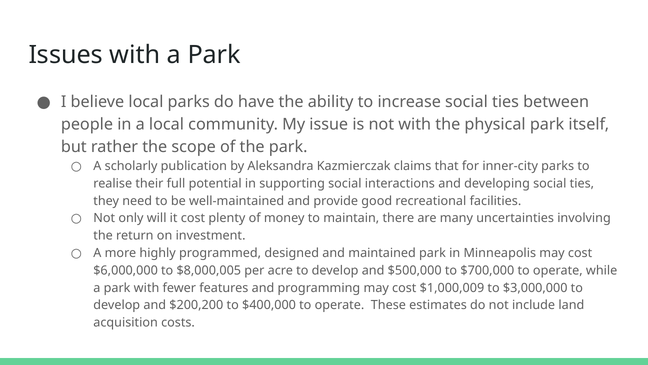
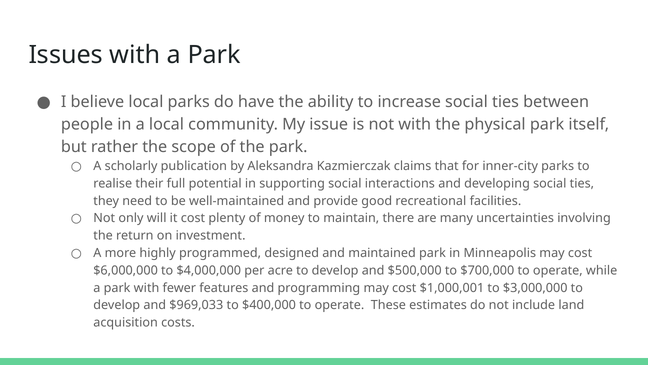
$8,000,005: $8,000,005 -> $4,000,000
$1,000,009: $1,000,009 -> $1,000,001
$200,200: $200,200 -> $969,033
